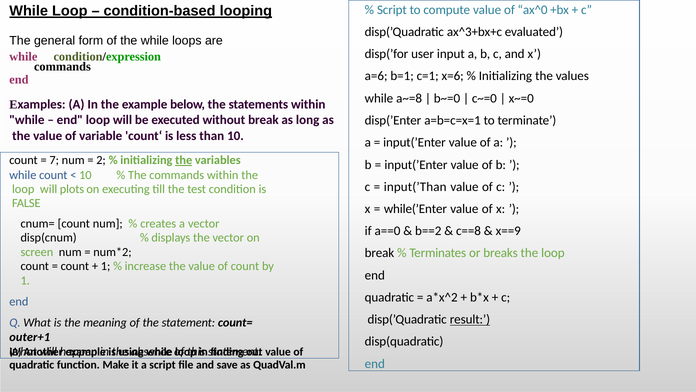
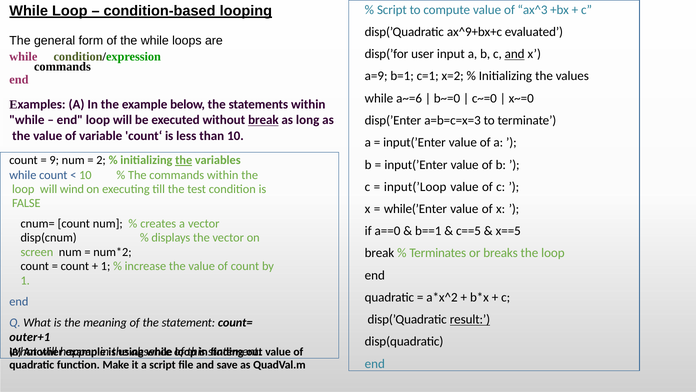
ax^0: ax^0 -> ax^3
ax^3+bx+c: ax^3+bx+c -> ax^9+bx+c
and at (515, 54) underline: none -> present
a=6: a=6 -> a=9
x=6: x=6 -> x=2
a~=8: a~=8 -> a~=6
break at (263, 120) underline: none -> present
a=b=c=x=1: a=b=c=x=1 -> a=b=c=x=3
7: 7 -> 9
input(’Than: input(’Than -> input(’Loop
plots: plots -> wind
b==2: b==2 -> b==1
c==8: c==8 -> c==5
x==9: x==9 -> x==5
